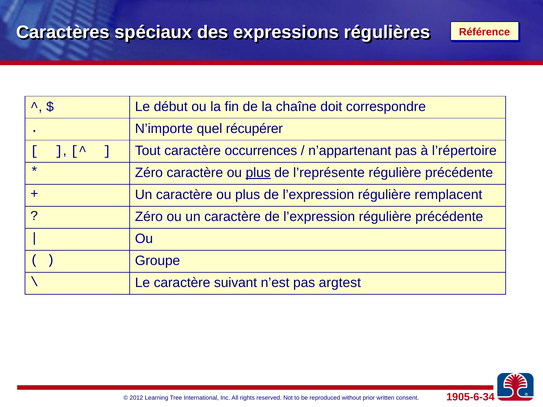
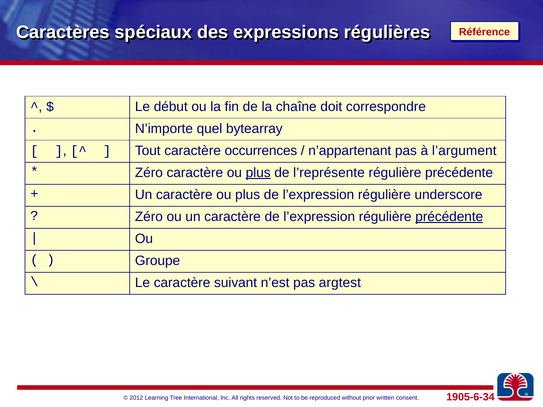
récupérer: récupérer -> bytearray
l’répertoire: l’répertoire -> l’argument
remplacent: remplacent -> underscore
précédente at (449, 217) underline: none -> present
